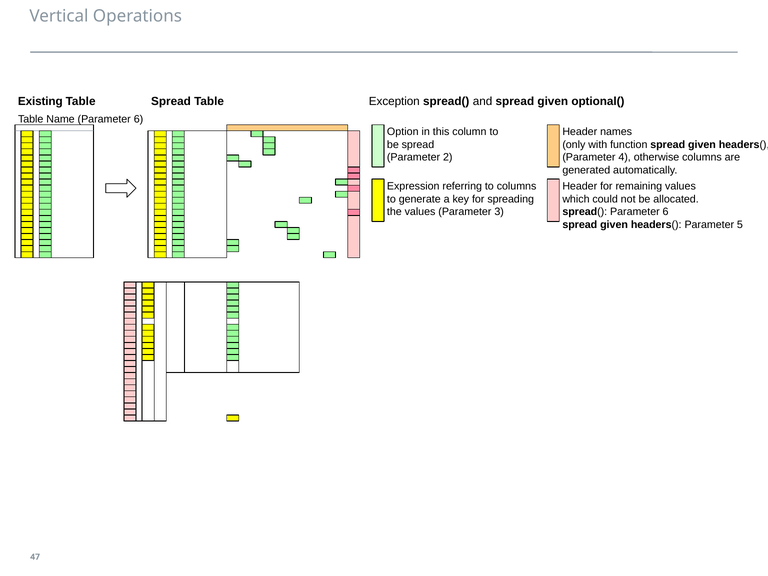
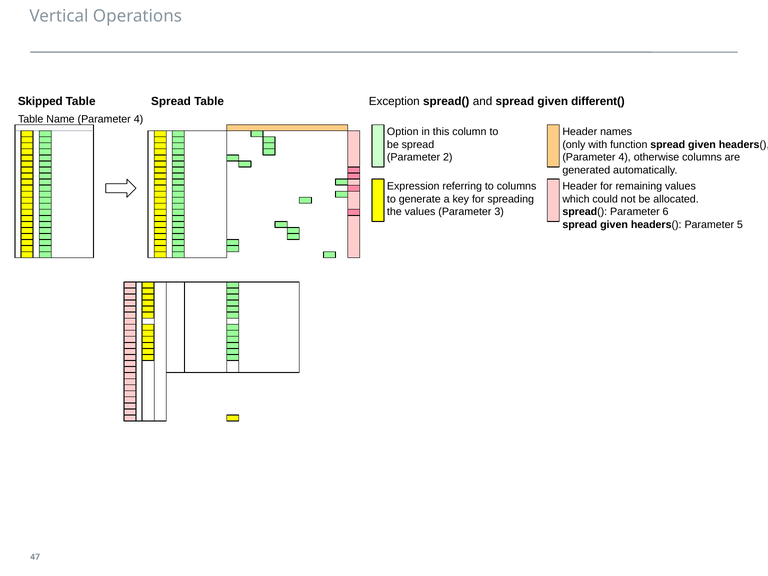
Existing: Existing -> Skipped
optional(: optional( -> different(
Name Parameter 6: 6 -> 4
